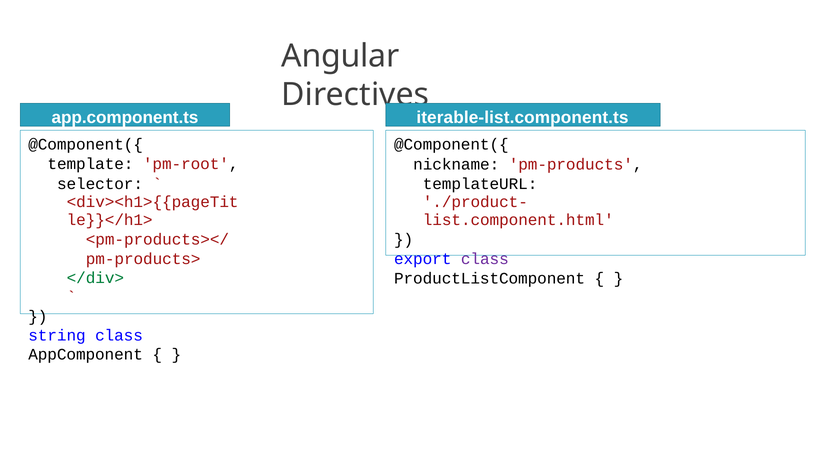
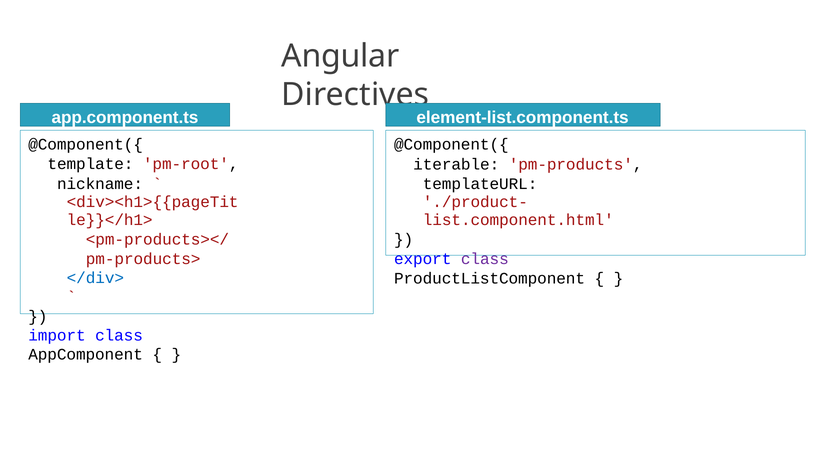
iterable-list.component.ts: iterable-list.component.ts -> element-list.component.ts
nickname: nickname -> iterable
selector: selector -> nickname
</div> colour: green -> blue
string: string -> import
